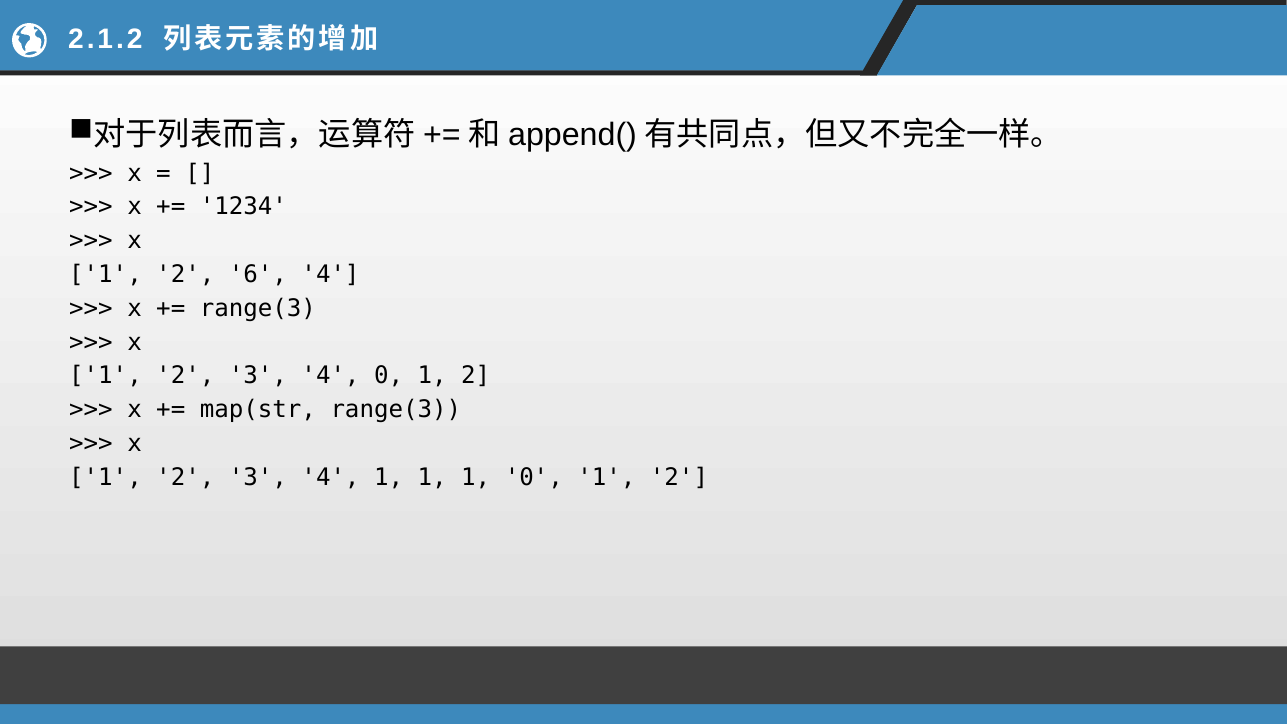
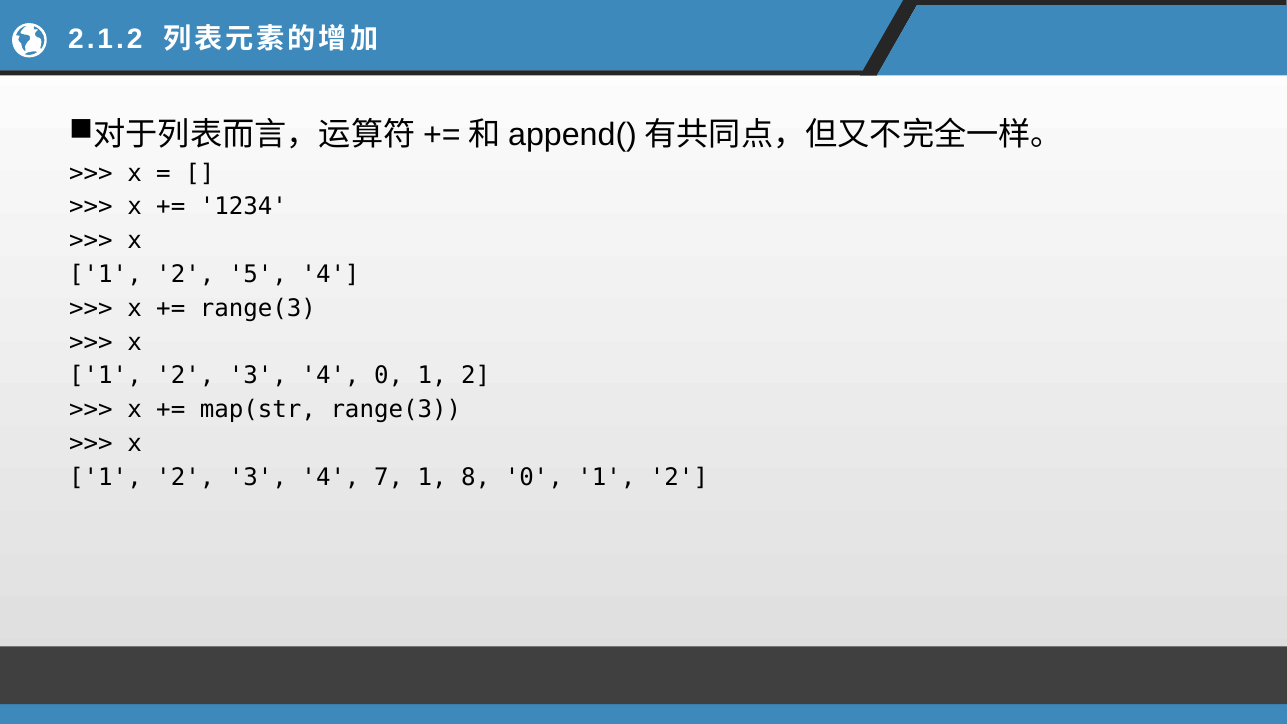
6: 6 -> 5
4 1: 1 -> 7
1 at (476, 477): 1 -> 8
